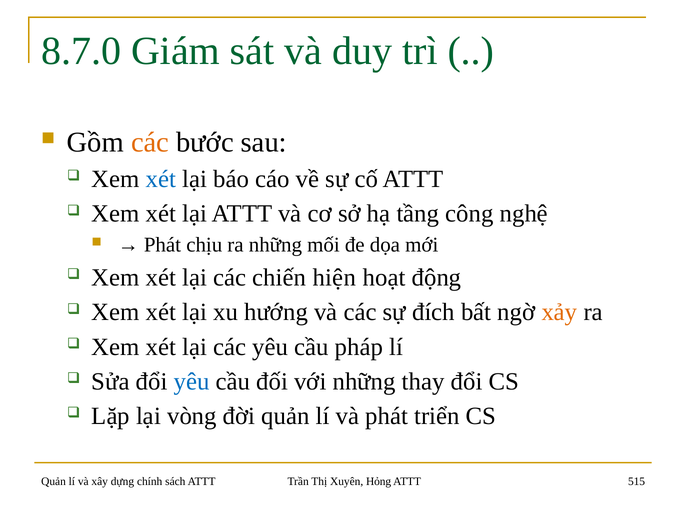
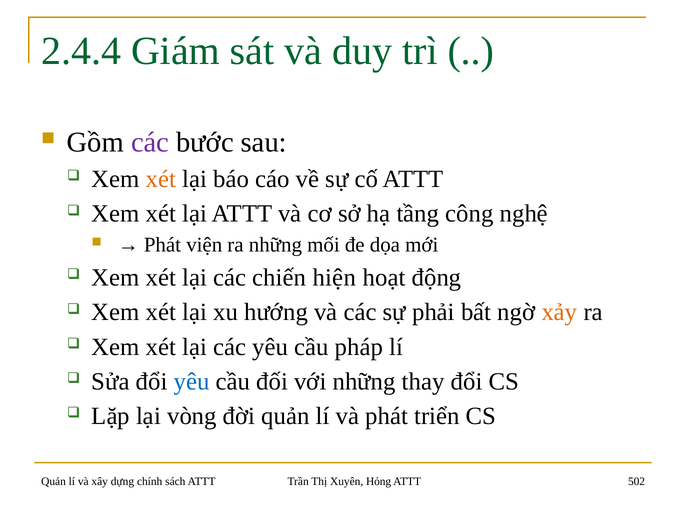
8.7.0: 8.7.0 -> 2.4.4
các at (150, 143) colour: orange -> purple
xét at (161, 179) colour: blue -> orange
chịu: chịu -> viện
đích: đích -> phải
515: 515 -> 502
